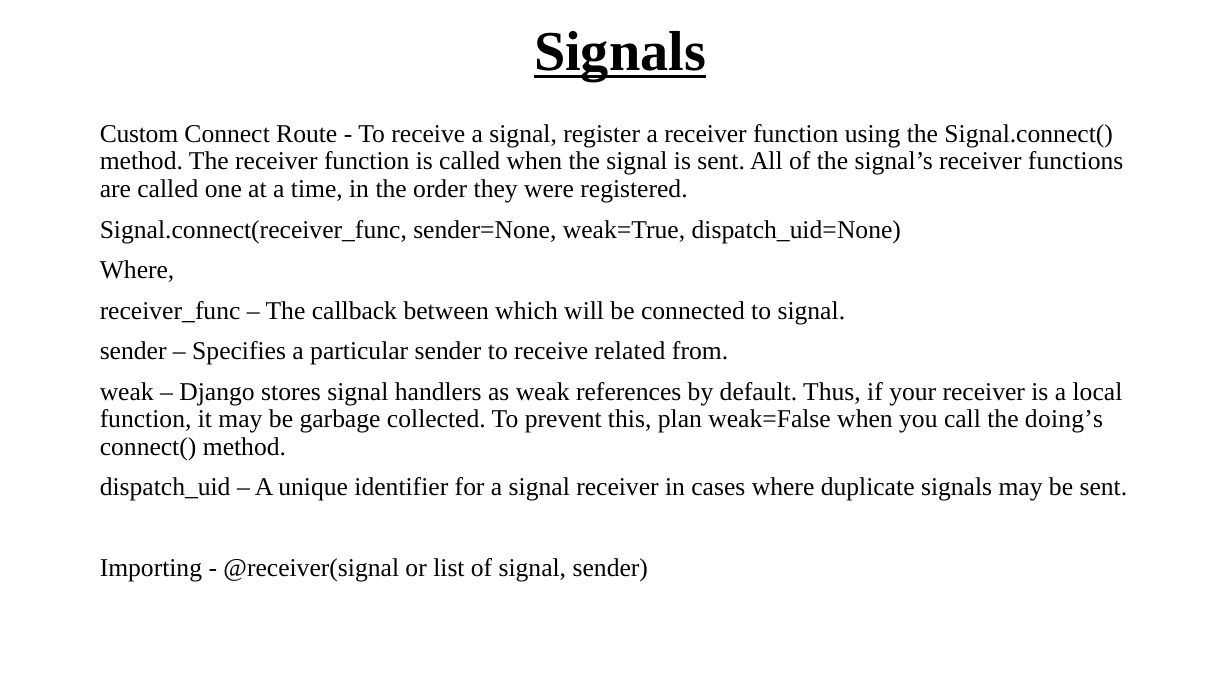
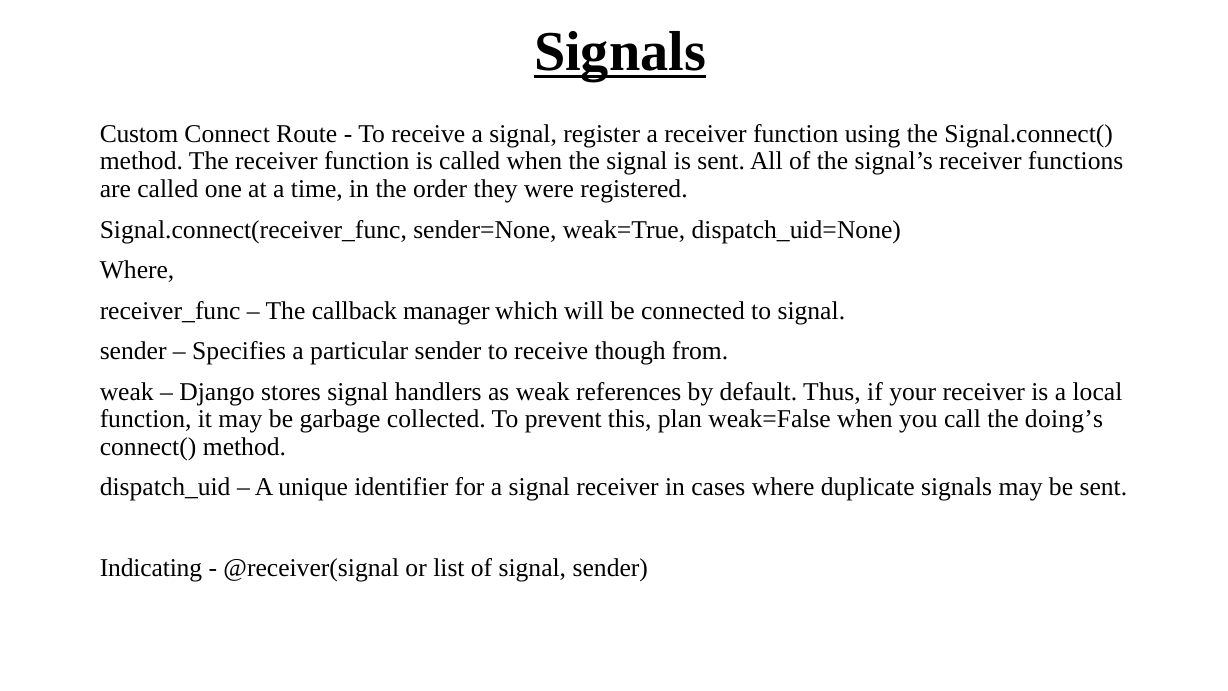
between: between -> manager
related: related -> though
Importing: Importing -> Indicating
